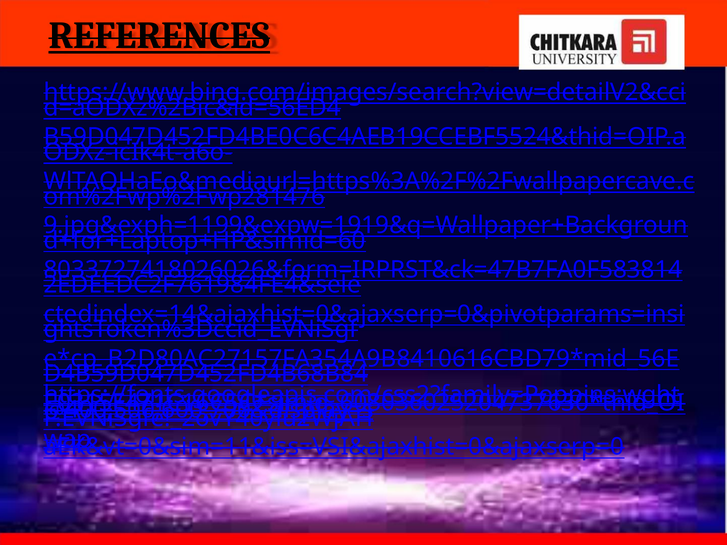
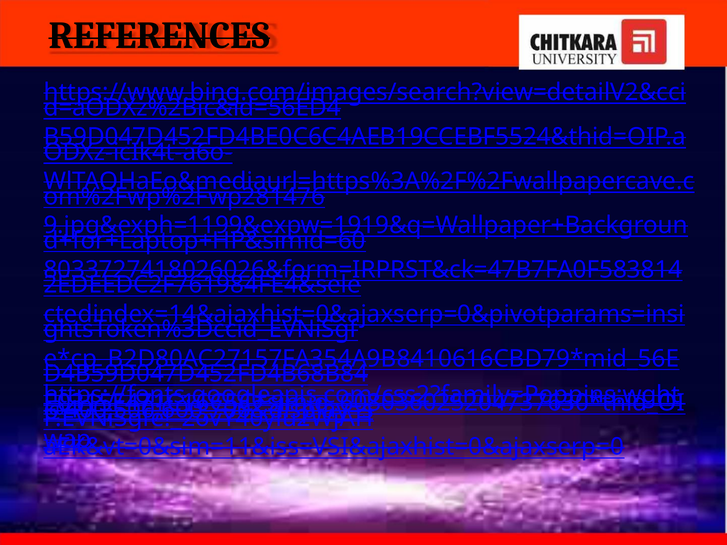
REFERENCES underline: present -> none
